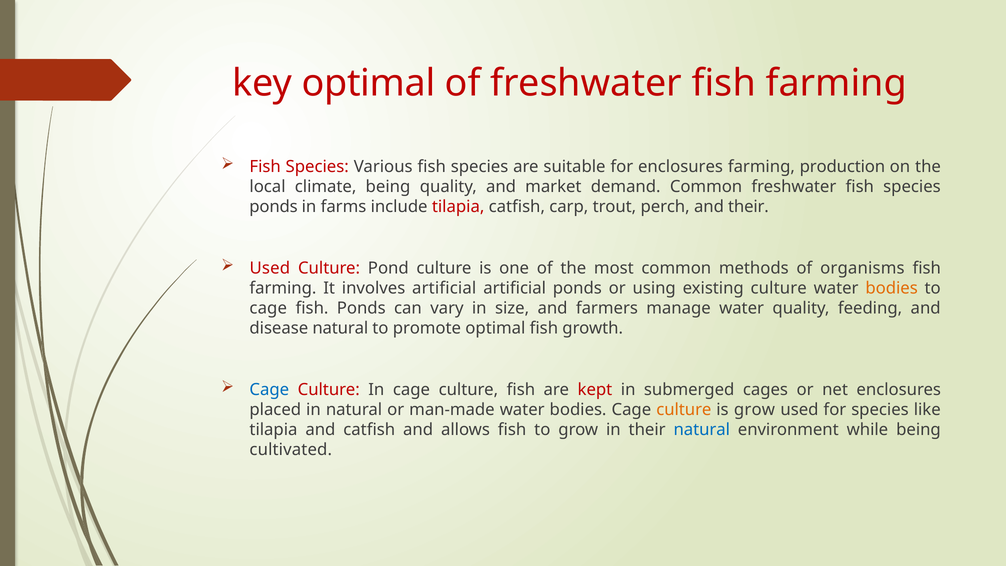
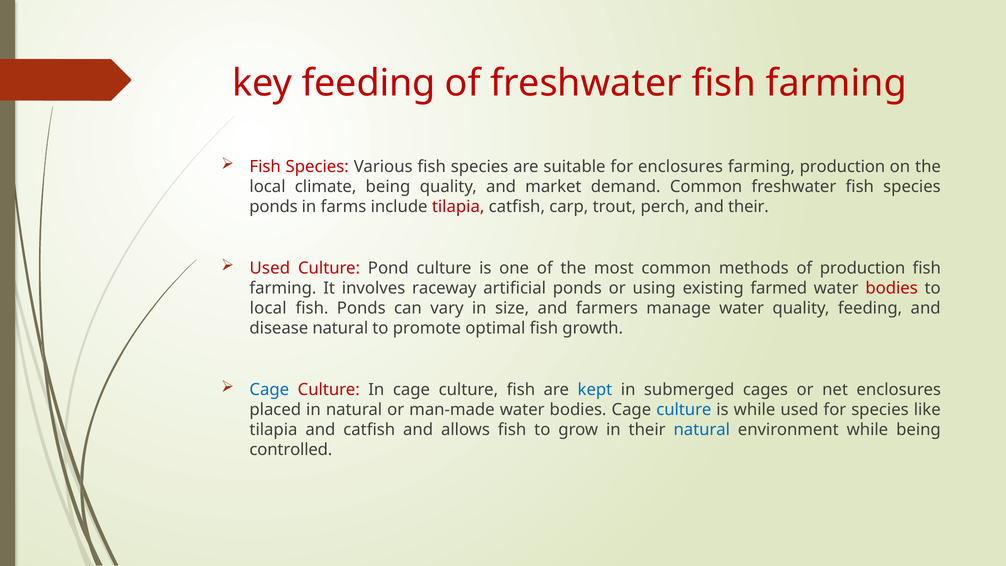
key optimal: optimal -> feeding
of organisms: organisms -> production
involves artificial: artificial -> raceway
existing culture: culture -> farmed
bodies at (892, 288) colour: orange -> red
cage at (268, 308): cage -> local
kept colour: red -> blue
culture at (684, 410) colour: orange -> blue
is grow: grow -> while
cultivated: cultivated -> controlled
